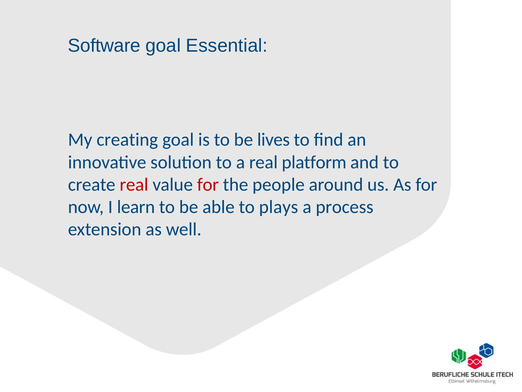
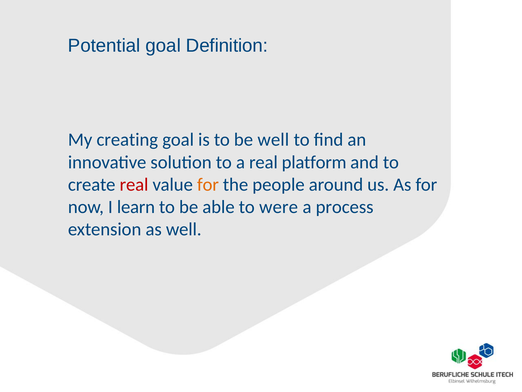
Software: Software -> Potential
Essential: Essential -> Definition
be lives: lives -> well
for at (208, 184) colour: red -> orange
plays: plays -> were
